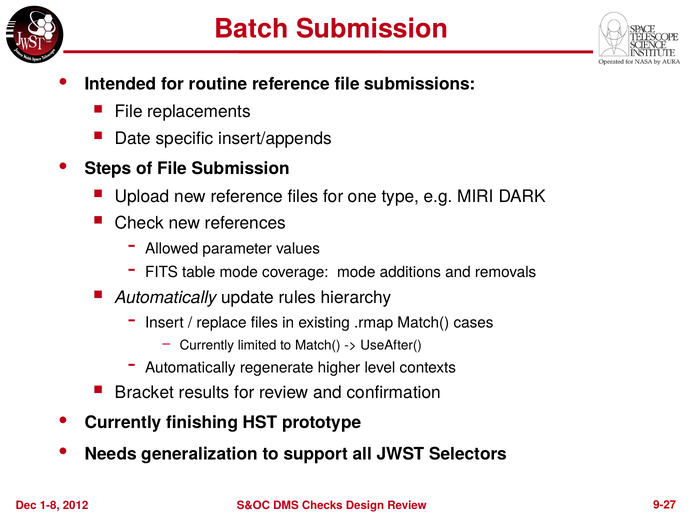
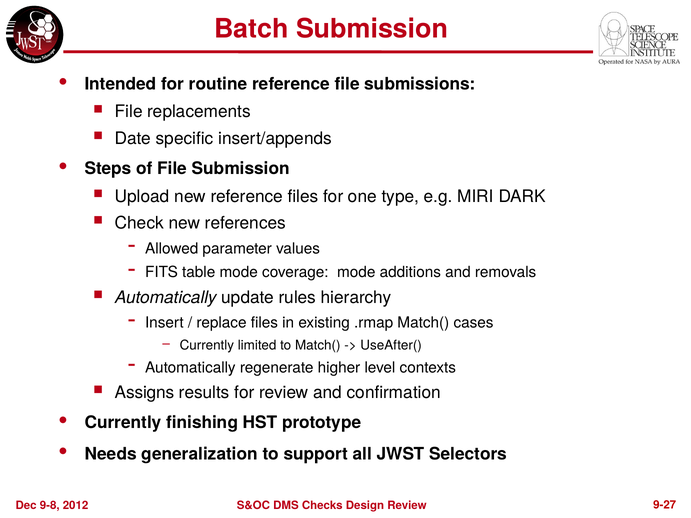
Bracket: Bracket -> Assigns
1-8: 1-8 -> 9-8
